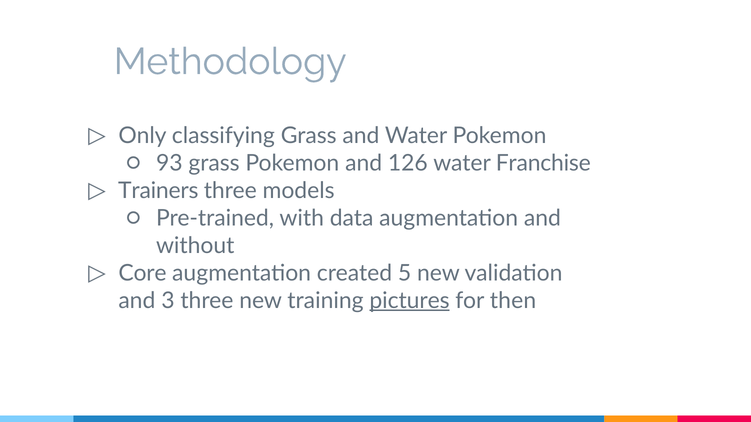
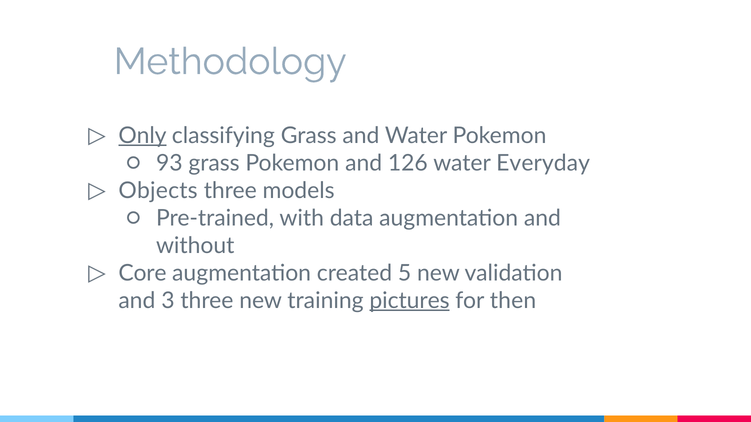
Only underline: none -> present
Franchise: Franchise -> Everyday
Trainers: Trainers -> Objects
